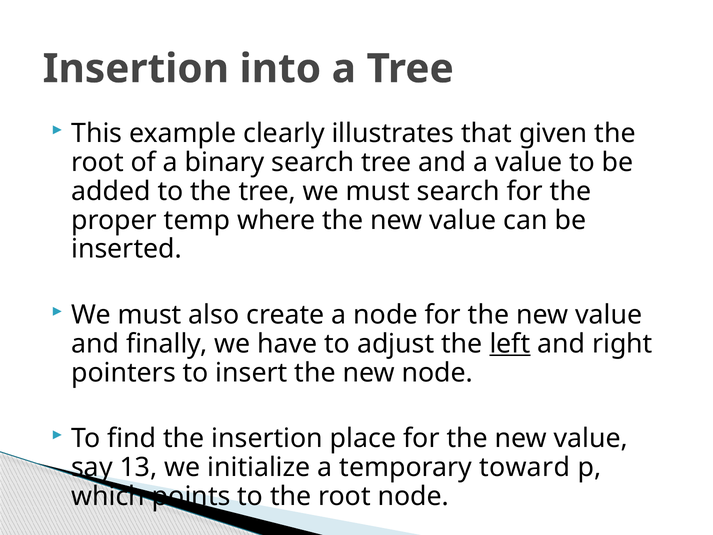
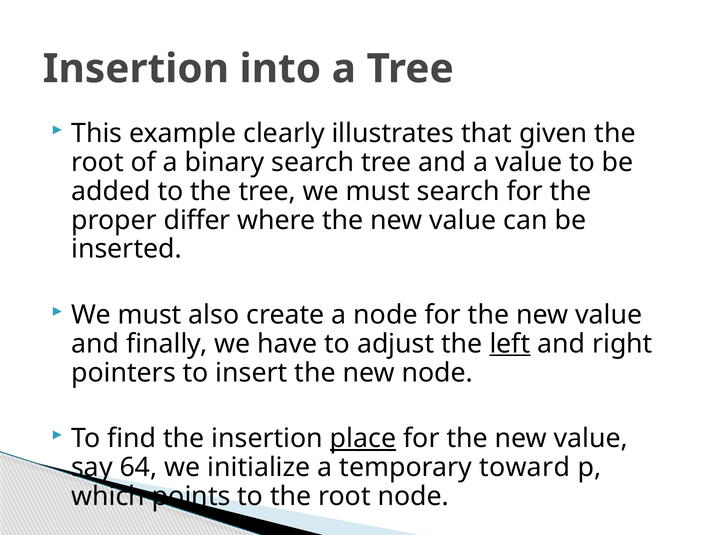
temp: temp -> differ
place underline: none -> present
13: 13 -> 64
